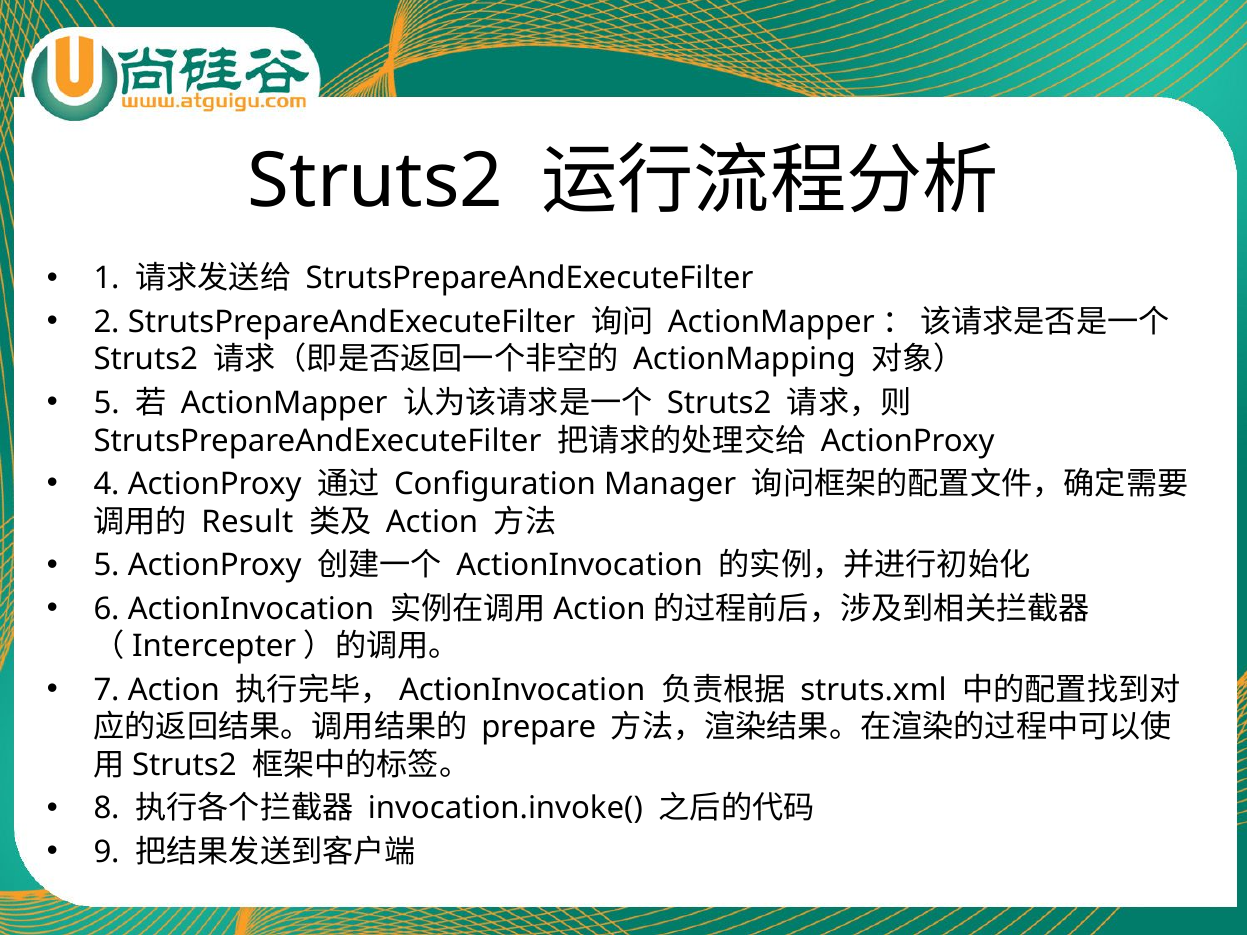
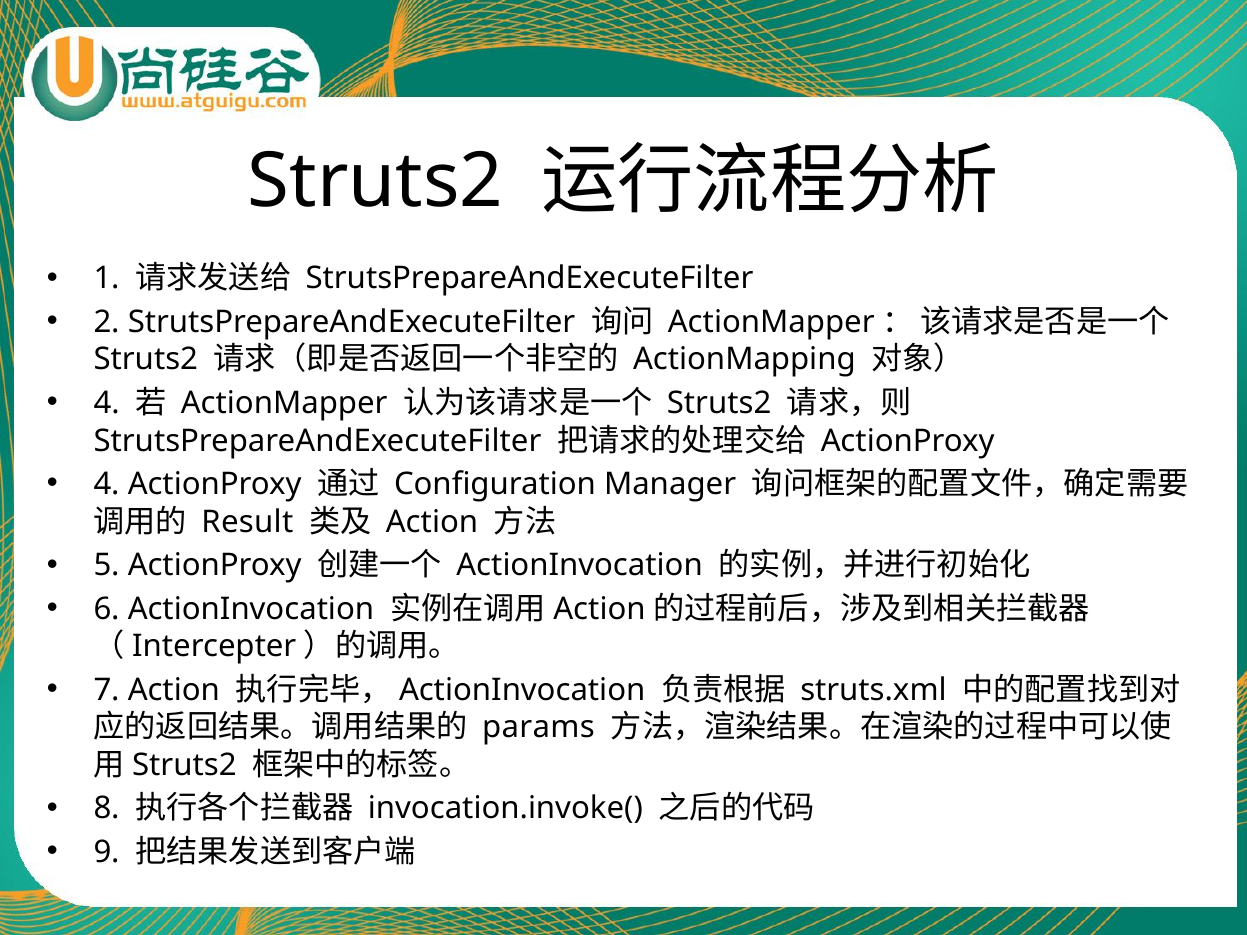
5 at (107, 403): 5 -> 4
prepare: prepare -> params
